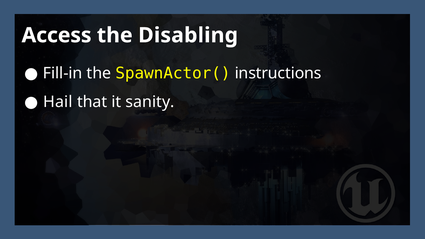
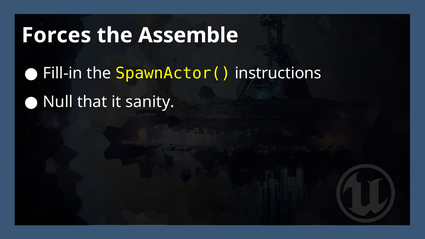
Access: Access -> Forces
Disabling: Disabling -> Assemble
Hail: Hail -> Null
